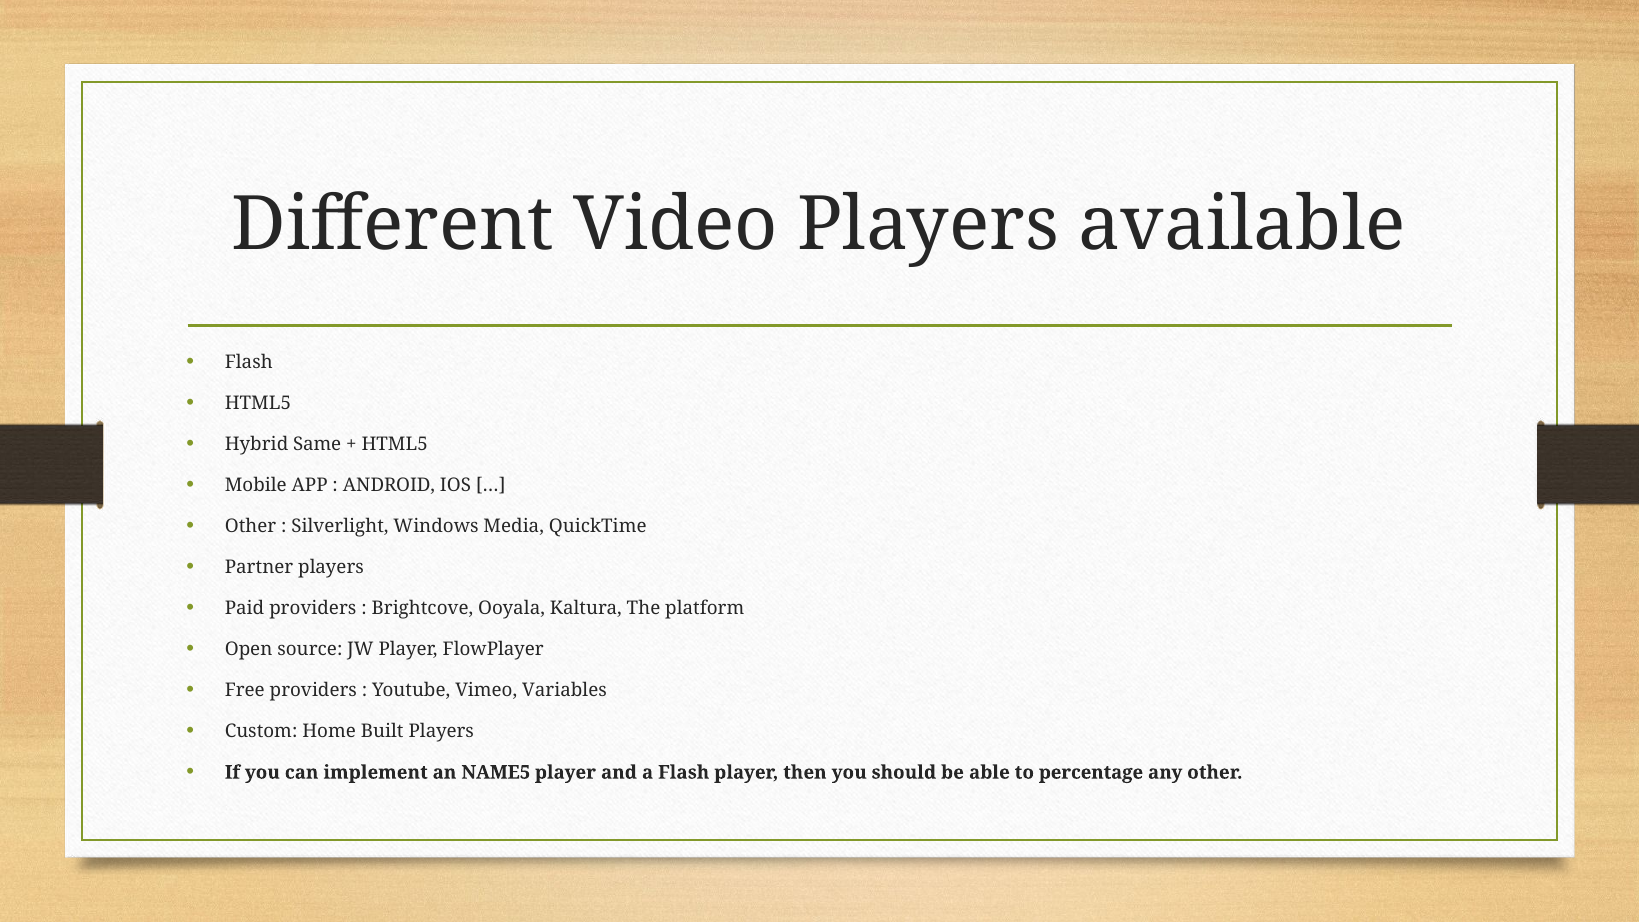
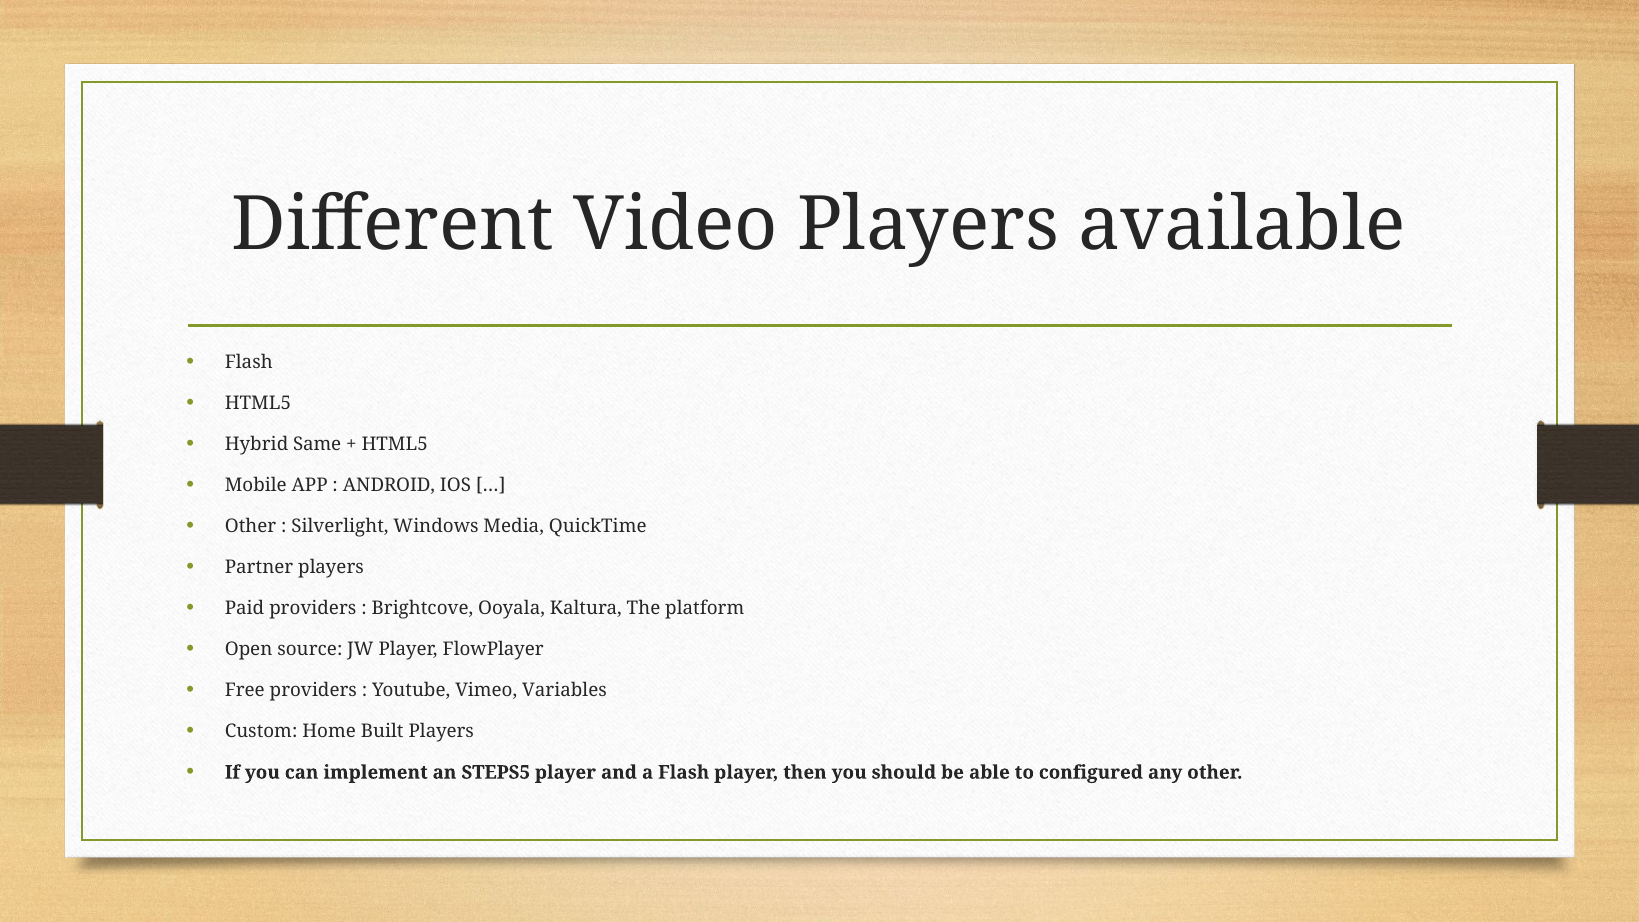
NAME5: NAME5 -> STEPS5
percentage: percentage -> configured
